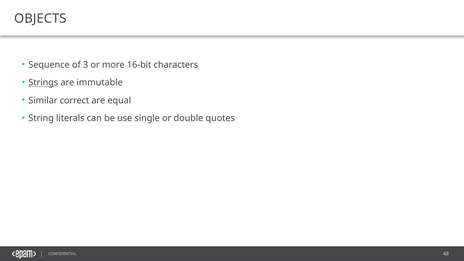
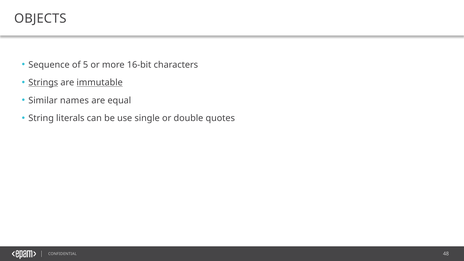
3: 3 -> 5
immutable underline: none -> present
correct: correct -> names
